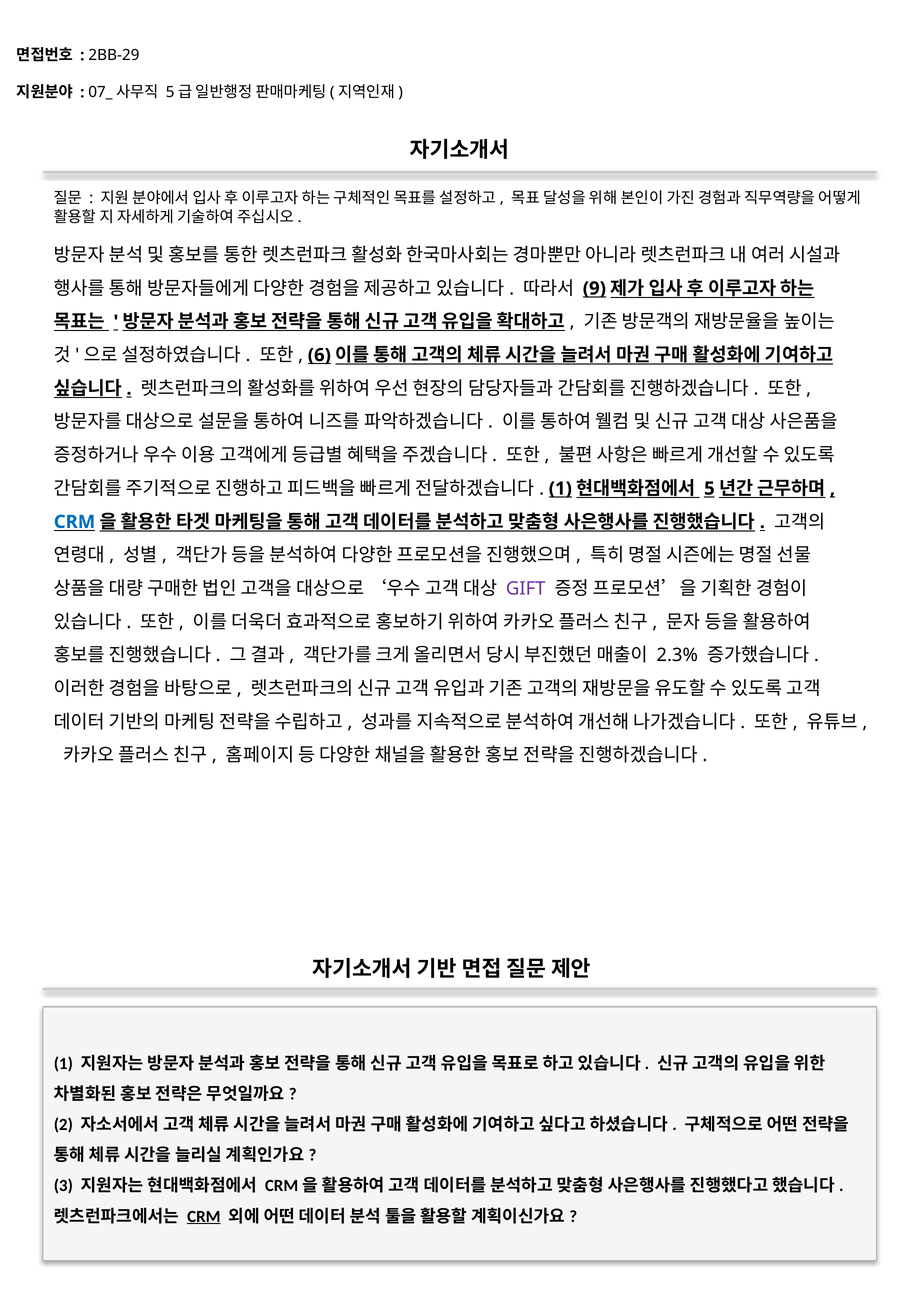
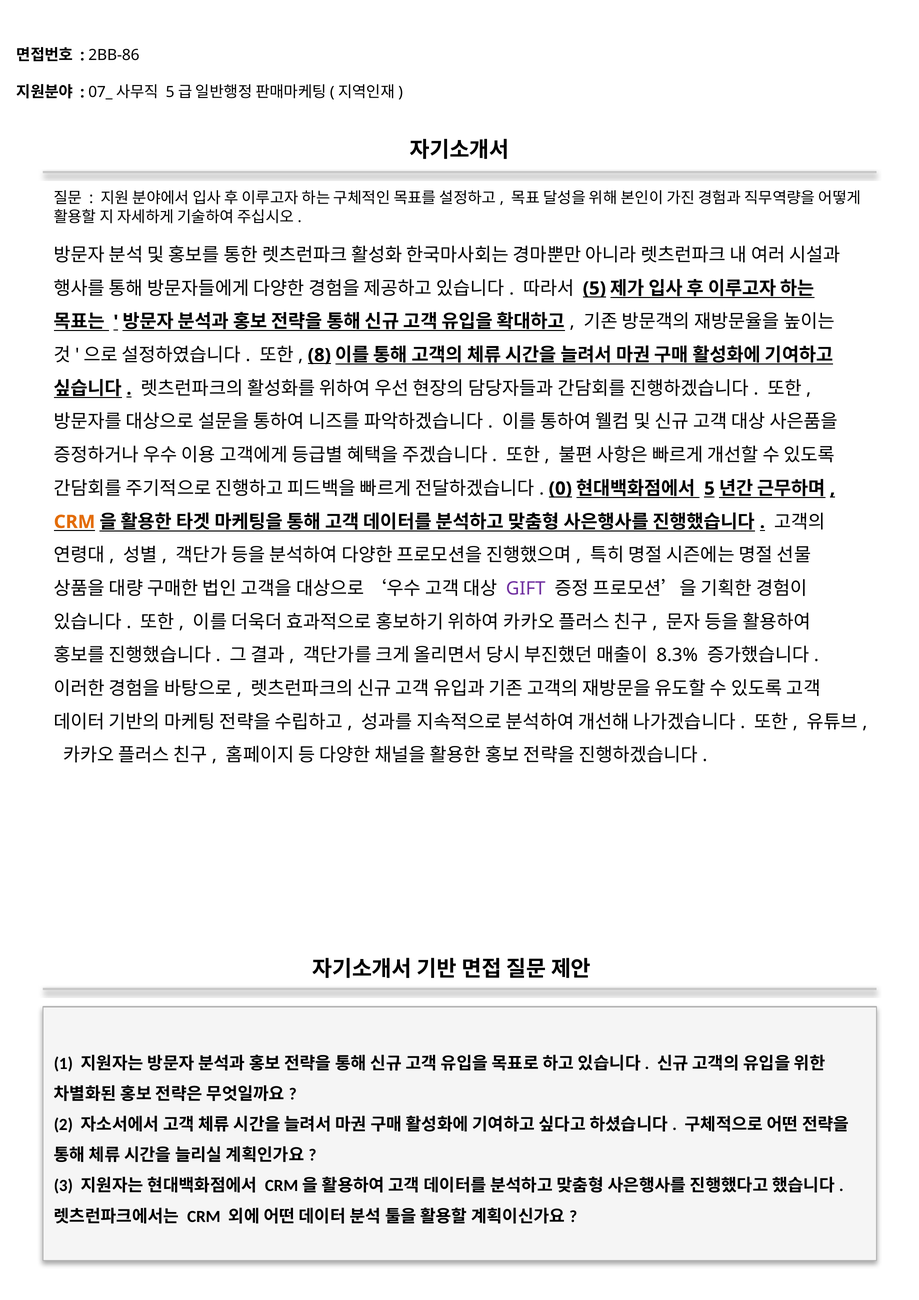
2BB-29: 2BB-29 -> 2BB-86
9 at (594, 288): 9 -> 5
6: 6 -> 8
1 at (560, 488): 1 -> 0
CRM at (74, 522) colour: blue -> orange
2.3%: 2.3% -> 8.3%
CRM at (204, 1216) underline: present -> none
